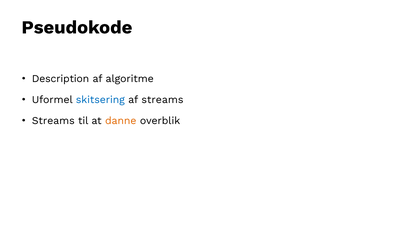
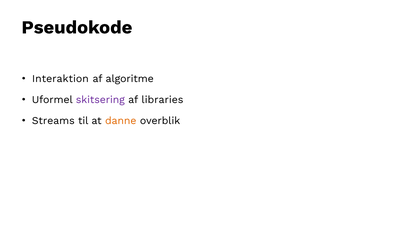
Description: Description -> Interaktion
skitsering colour: blue -> purple
af streams: streams -> libraries
